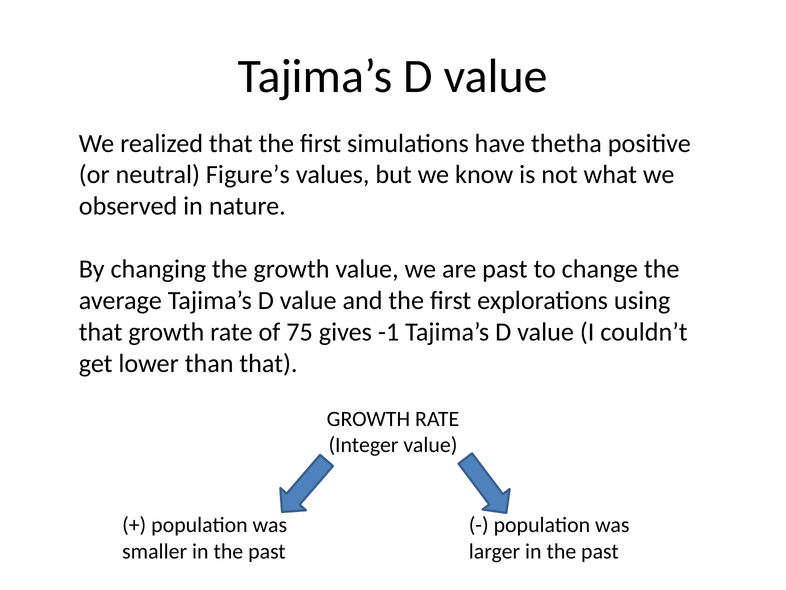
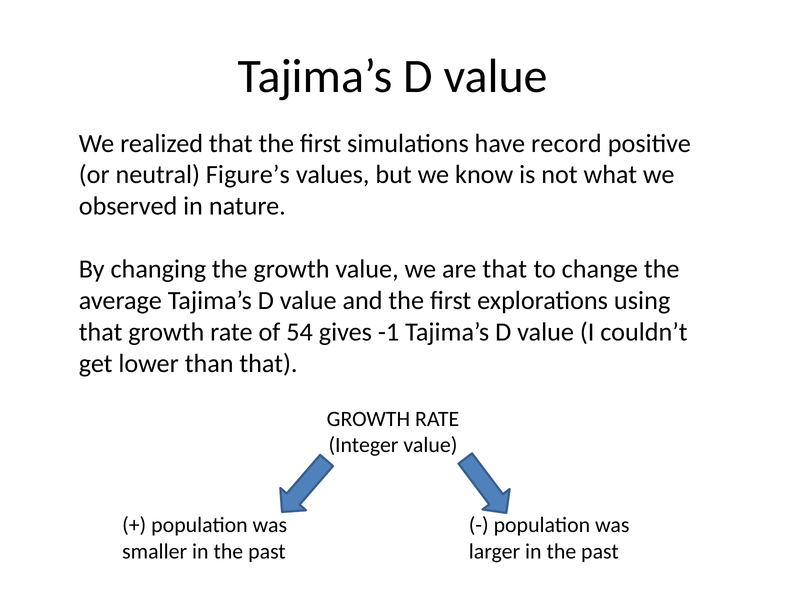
thetha: thetha -> record
are past: past -> that
75: 75 -> 54
